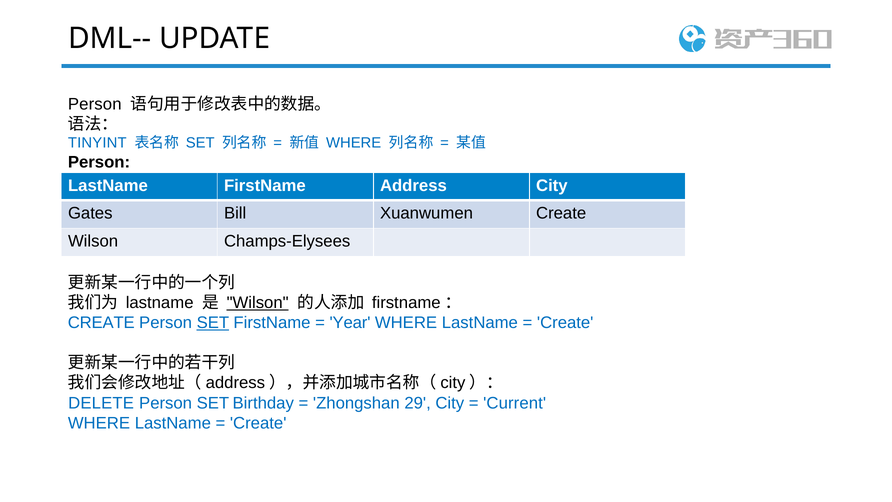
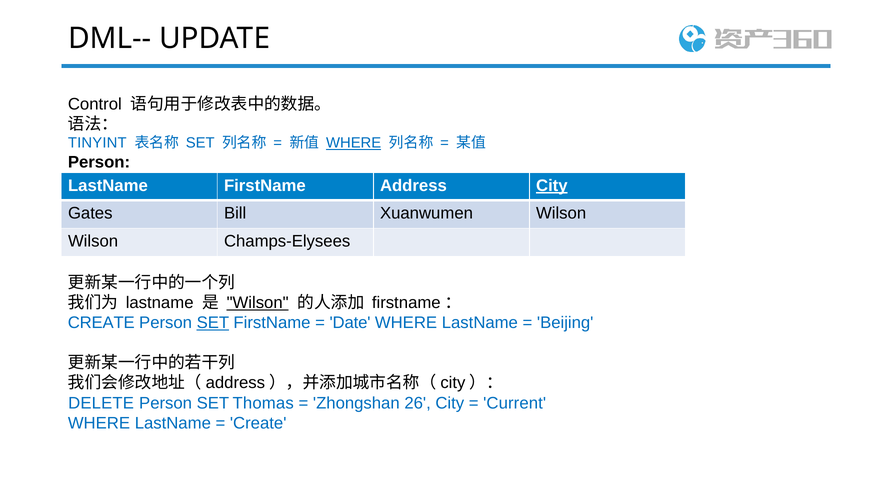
Person at (95, 104): Person -> Control
WHERE at (354, 143) underline: none -> present
City at (552, 185) underline: none -> present
Xuanwumen Create: Create -> Wilson
Year: Year -> Date
Create at (565, 323): Create -> Beijing
Birthday: Birthday -> Thomas
29: 29 -> 26
